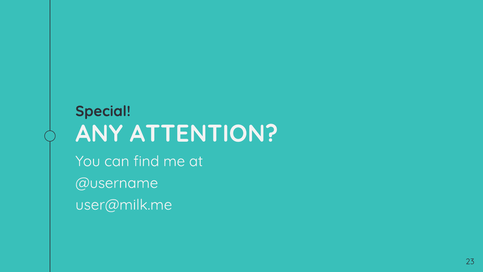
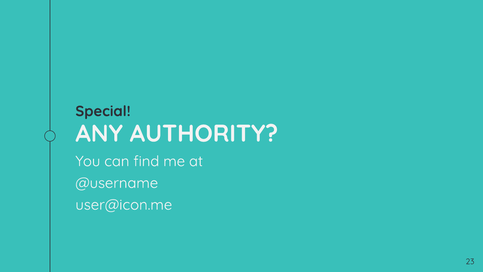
ATTENTION: ATTENTION -> AUTHORITY
user@milk.me: user@milk.me -> user@icon.me
